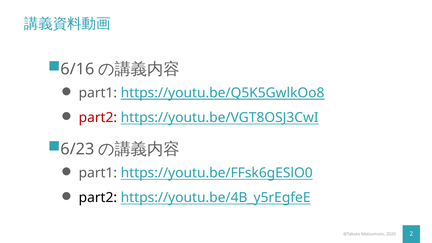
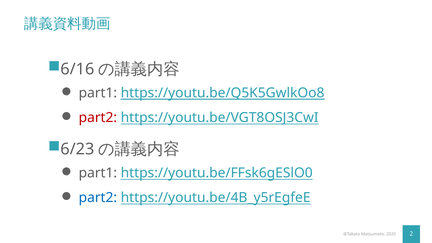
part2 at (98, 198) colour: black -> blue
